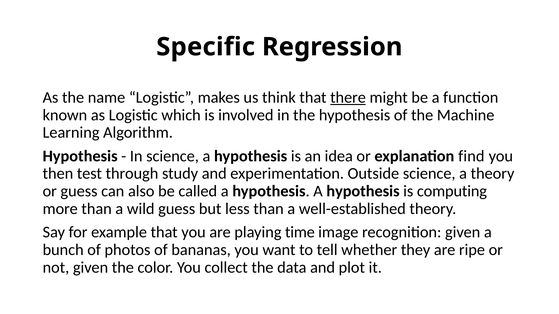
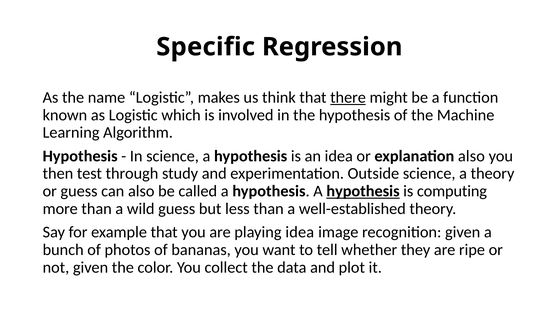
explanation find: find -> also
hypothesis at (363, 191) underline: none -> present
playing time: time -> idea
